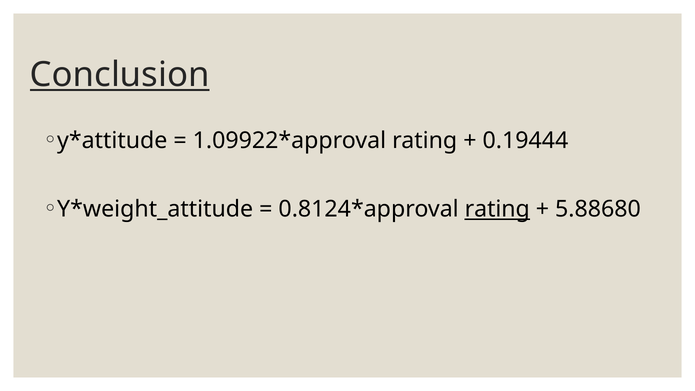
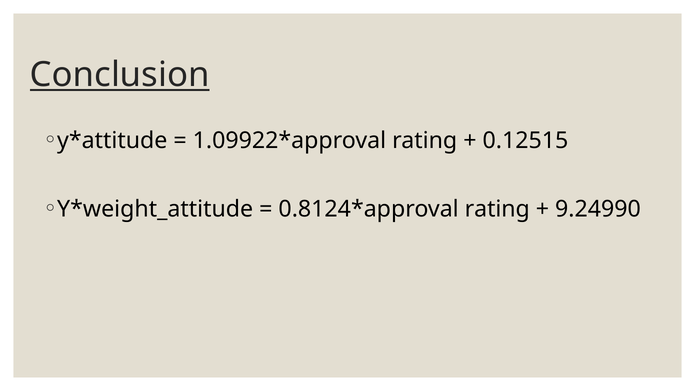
0.19444: 0.19444 -> 0.12515
rating at (497, 209) underline: present -> none
5.88680: 5.88680 -> 9.24990
